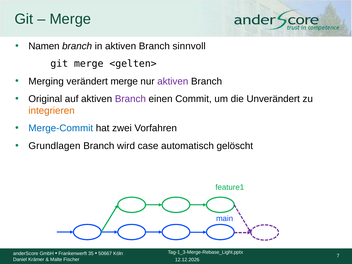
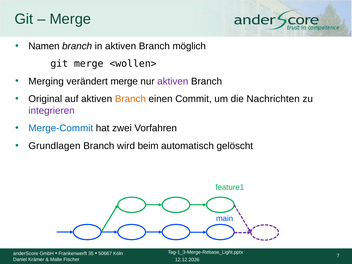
sinnvoll: sinnvoll -> möglich
<gelten>: <gelten> -> <wollen>
Branch at (130, 99) colour: purple -> orange
Unverändert: Unverändert -> Nachrichten
integrieren colour: orange -> purple
case: case -> beim
